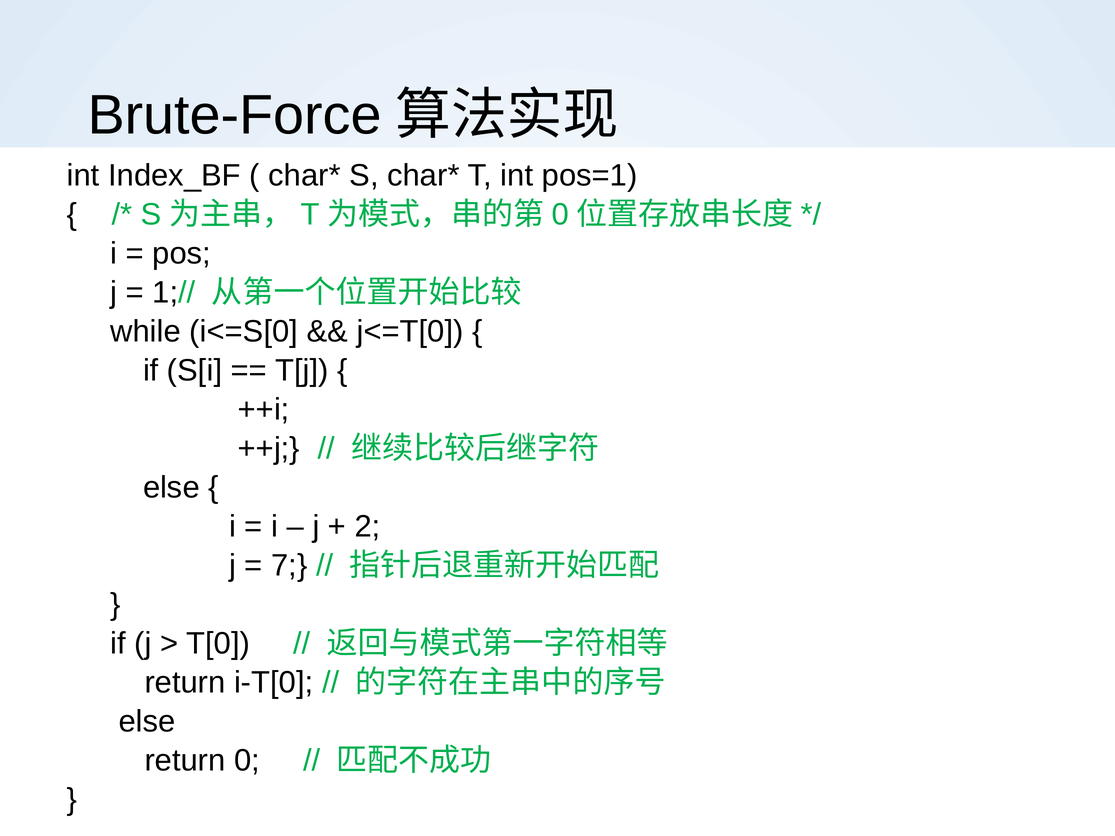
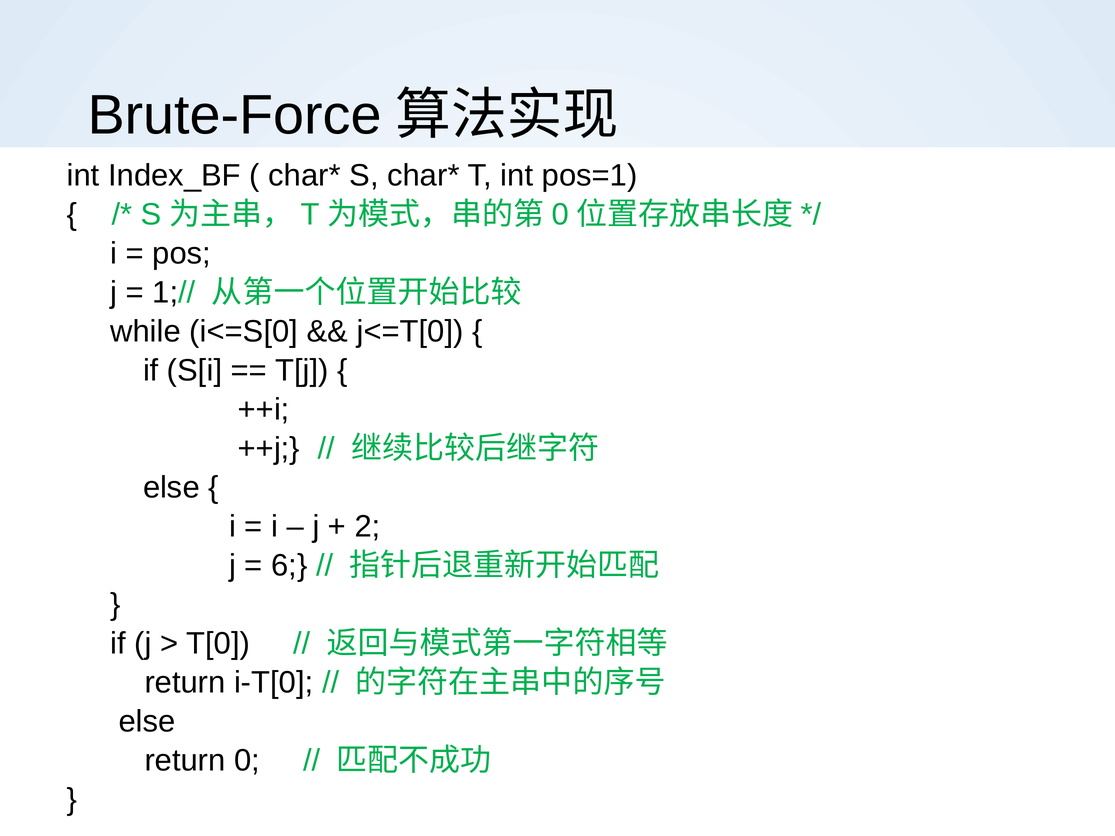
7: 7 -> 6
